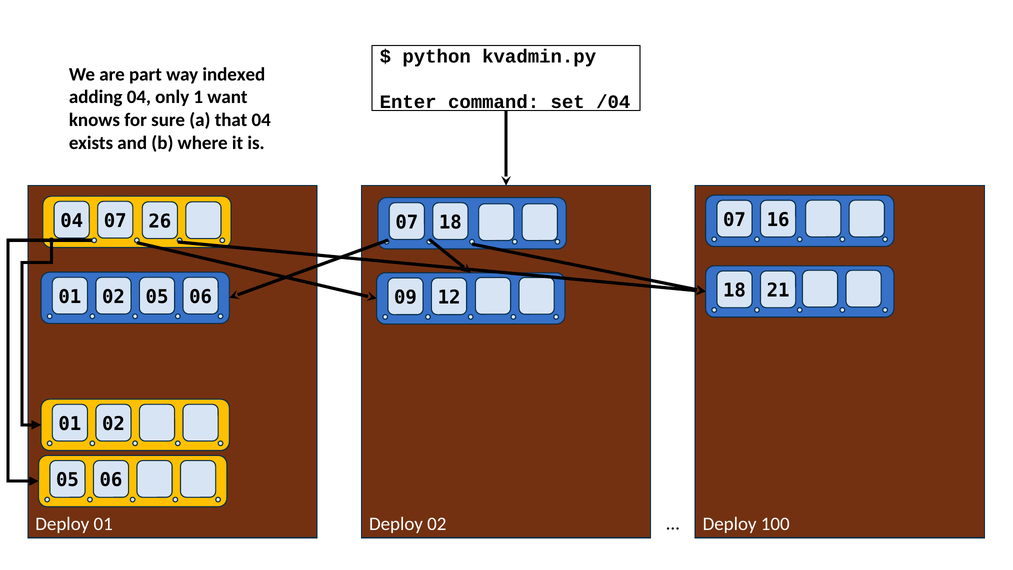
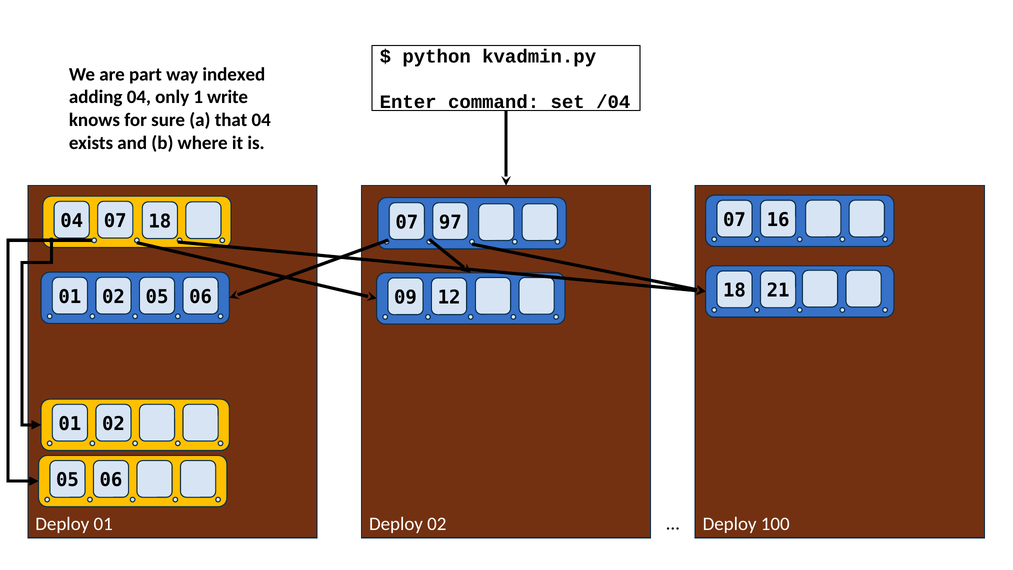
want: want -> write
07 26: 26 -> 18
07 18: 18 -> 97
